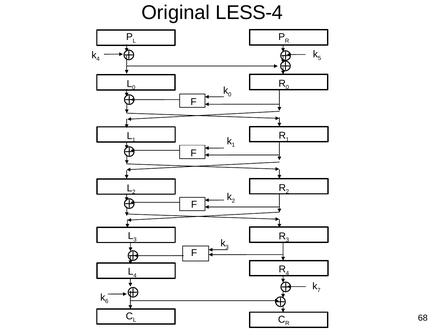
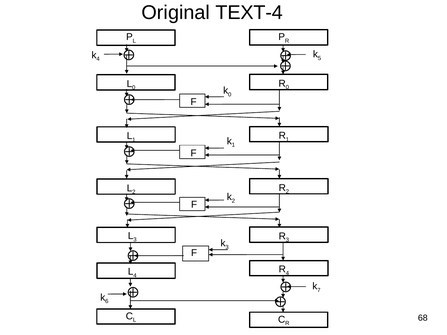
LESS-4: LESS-4 -> TEXT-4
